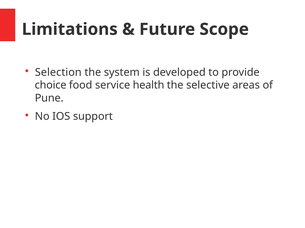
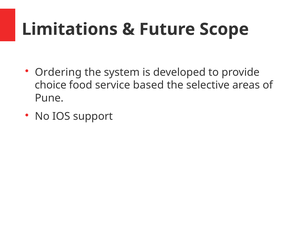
Selection: Selection -> Ordering
health: health -> based
